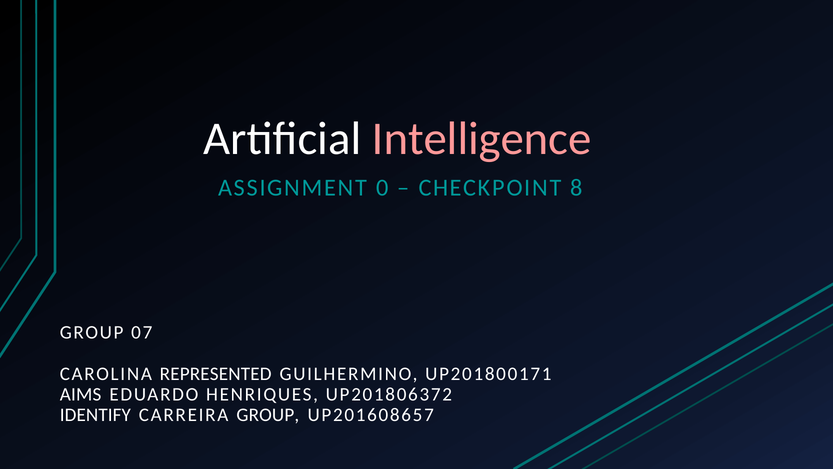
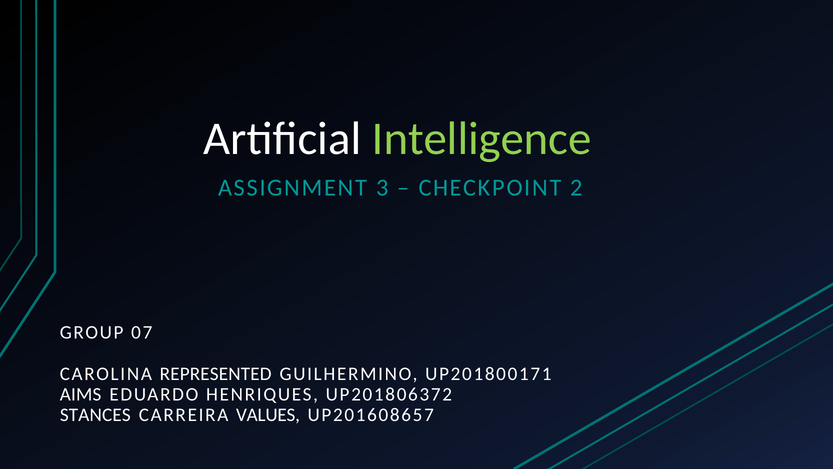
Intelligence colour: pink -> light green
0: 0 -> 3
8: 8 -> 2
IDENTIFY: IDENTIFY -> STANCES
CARREIRA GROUP: GROUP -> VALUES
